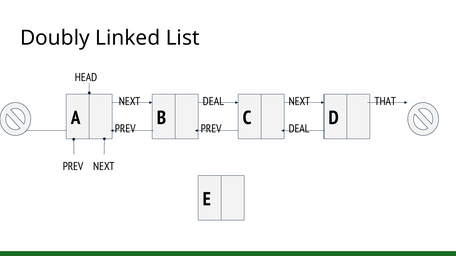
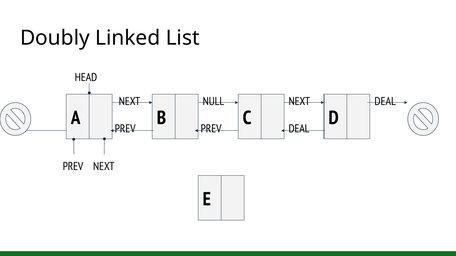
NEXT DEAL: DEAL -> NULL
NEXT THAT: THAT -> DEAL
